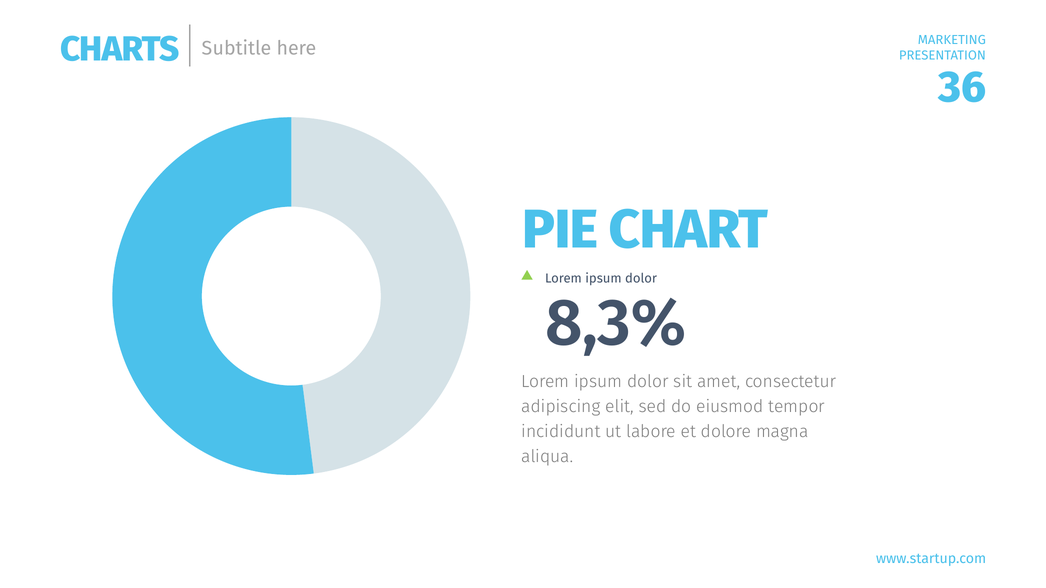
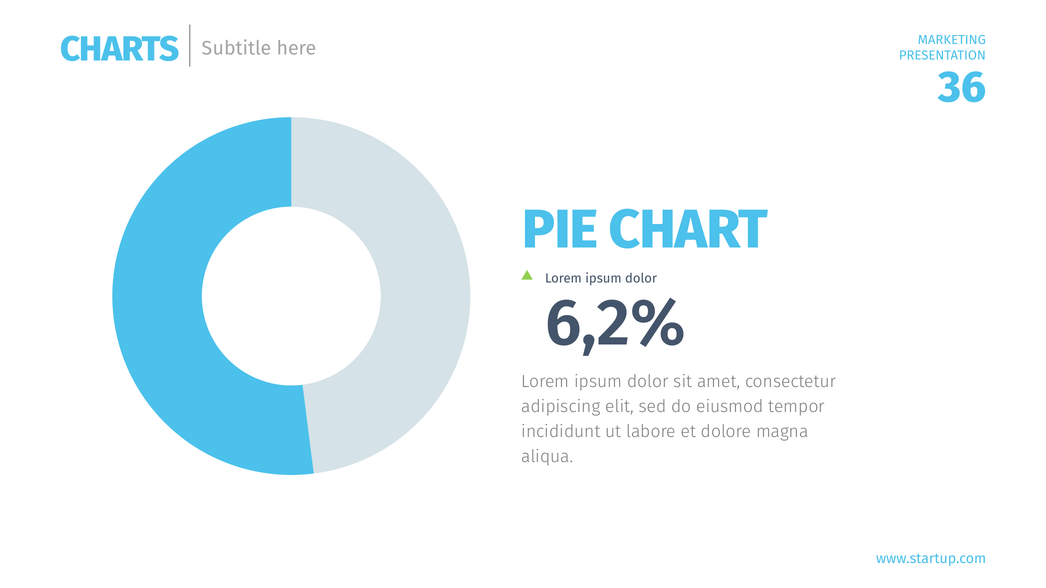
8,3%: 8,3% -> 6,2%
